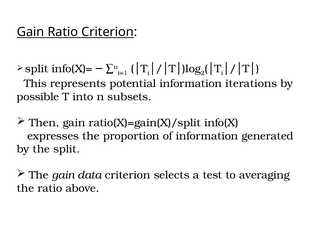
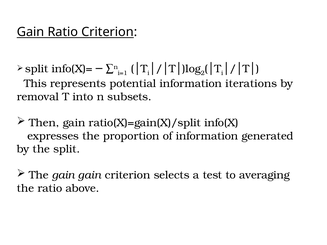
possible: possible -> removal
gain data: data -> gain
